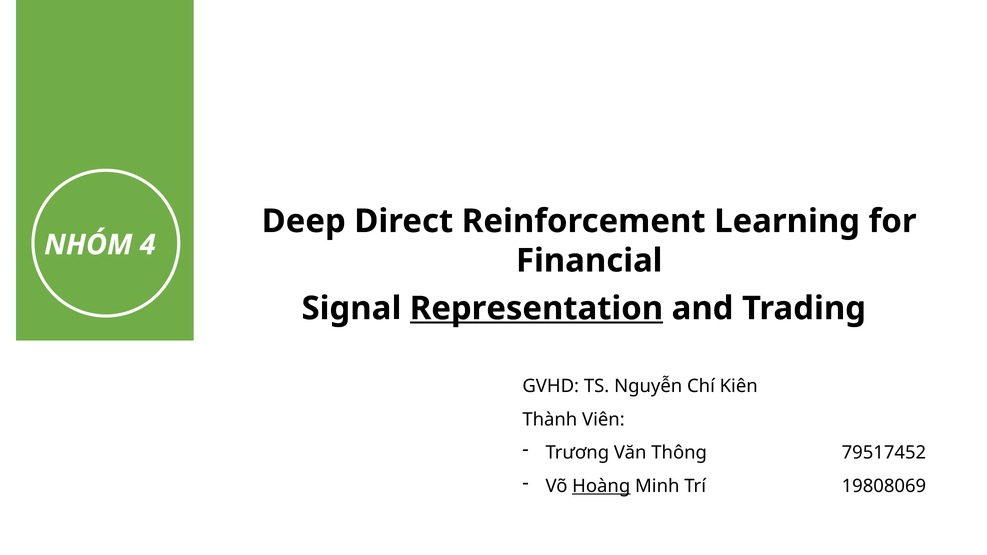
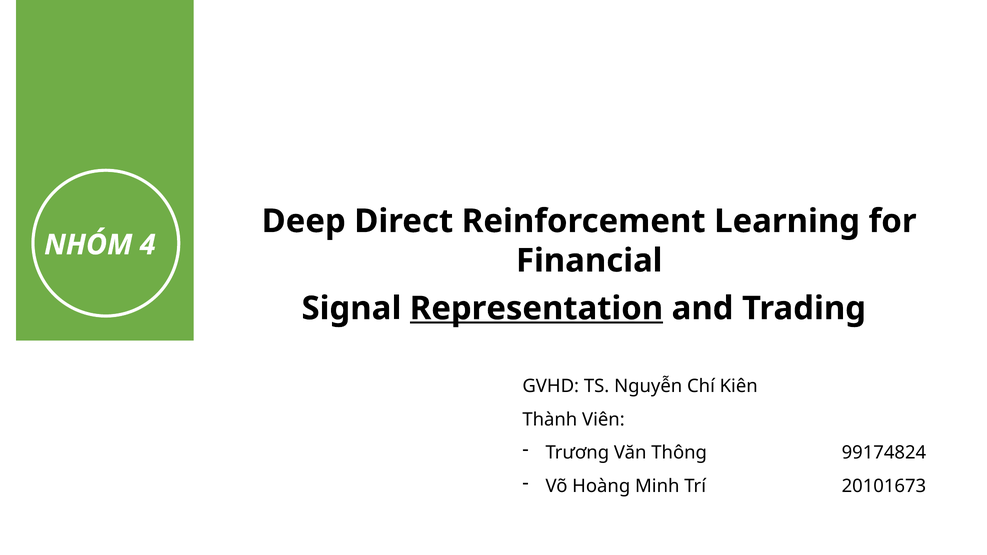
79517452: 79517452 -> 99174824
Hoàng underline: present -> none
19808069: 19808069 -> 20101673
